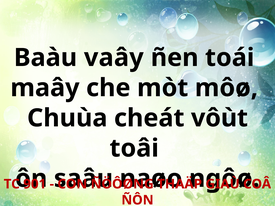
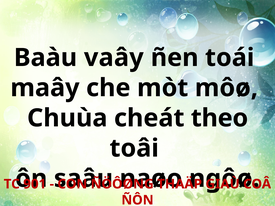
vôùt: vôùt -> theo
